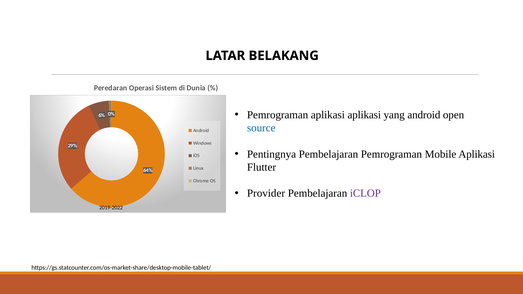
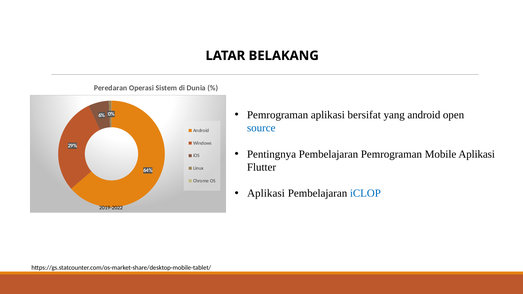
aplikasi aplikasi: aplikasi -> bersifat
Provider at (266, 193): Provider -> Aplikasi
iCLOP colour: purple -> blue
